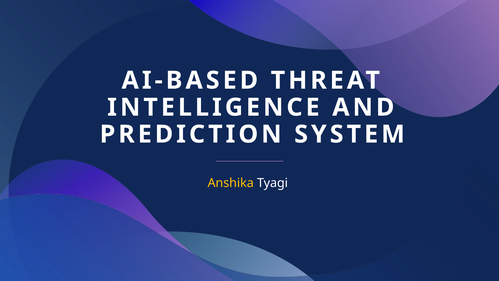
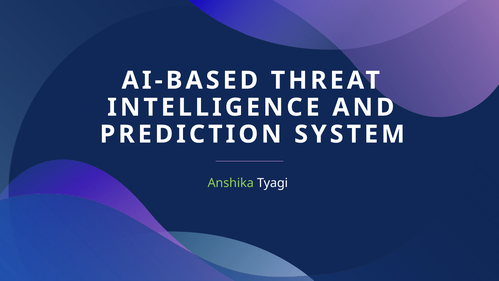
Anshika colour: yellow -> light green
